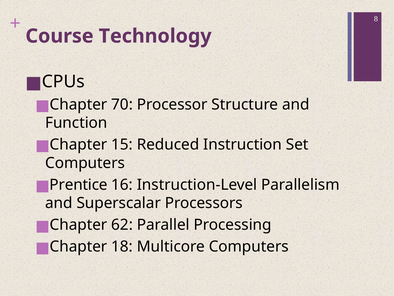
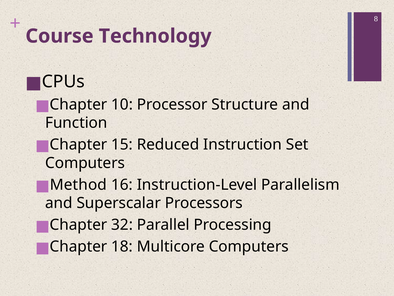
70: 70 -> 10
Prentice: Prentice -> Method
62: 62 -> 32
